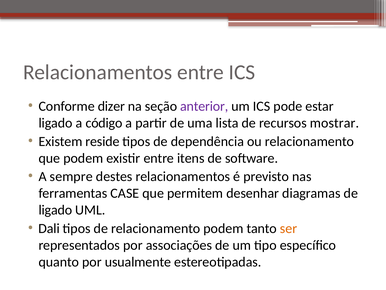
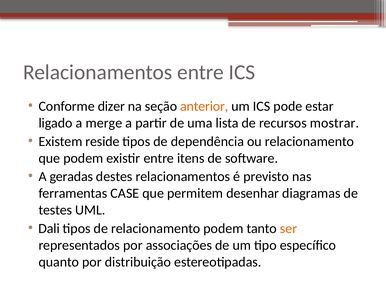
anterior colour: purple -> orange
código: código -> merge
sempre: sempre -> geradas
ligado at (55, 210): ligado -> testes
usualmente: usualmente -> distribuição
